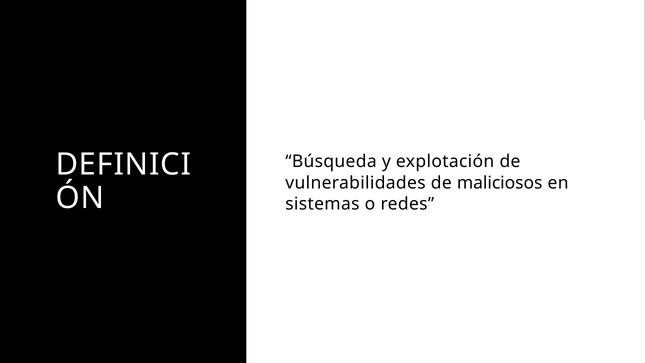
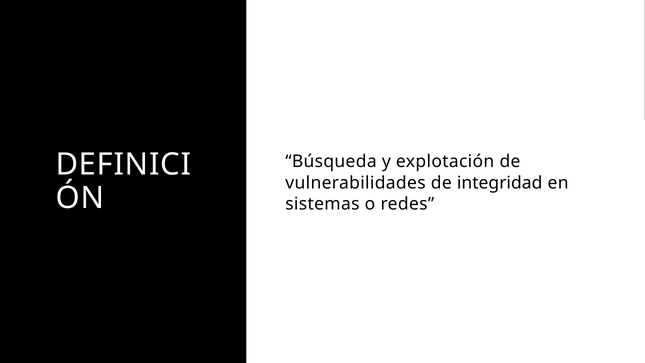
maliciosos: maliciosos -> integridad
